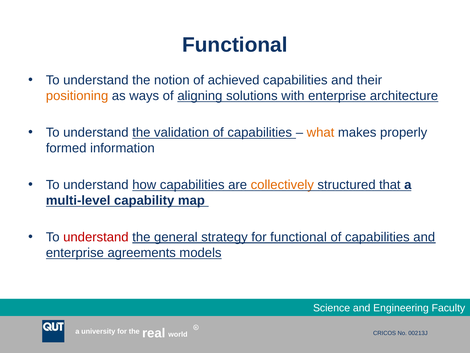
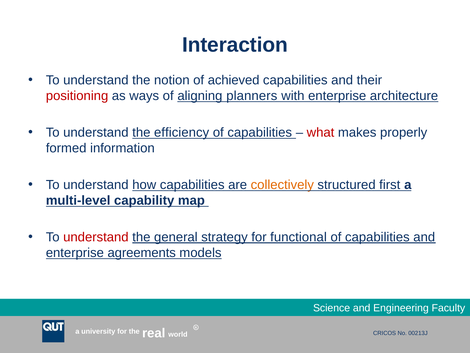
Functional at (235, 45): Functional -> Interaction
positioning colour: orange -> red
solutions: solutions -> planners
validation: validation -> efficiency
what colour: orange -> red
that: that -> first
